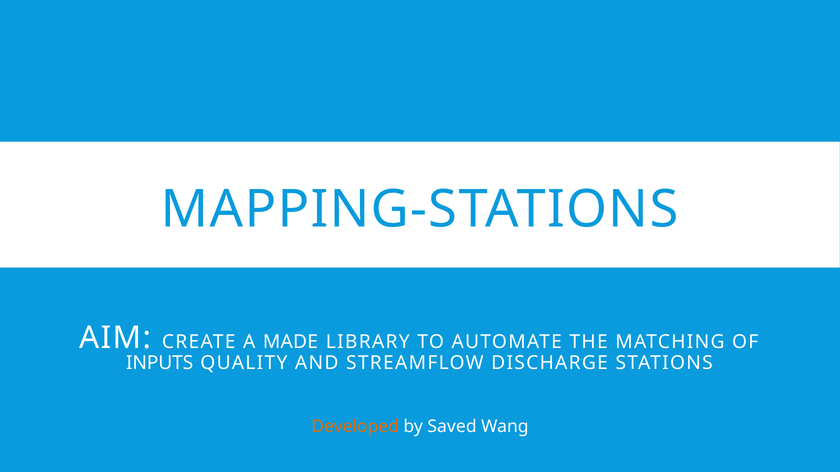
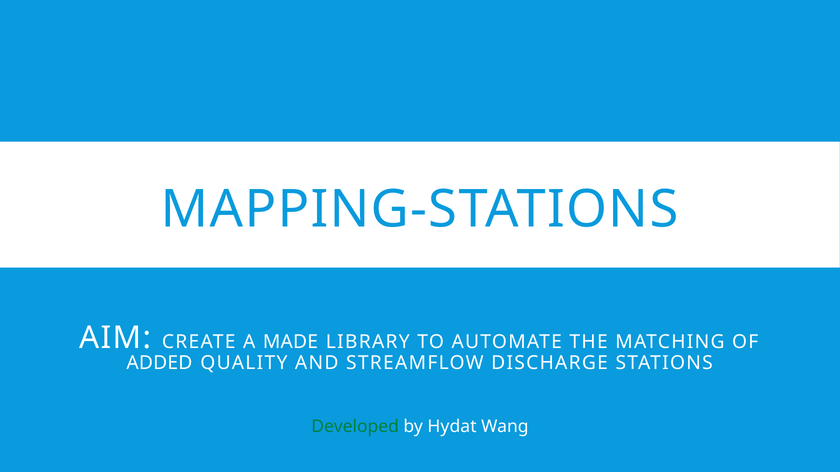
INPUTS: INPUTS -> ADDED
Developed colour: orange -> green
Saved: Saved -> Hydat
